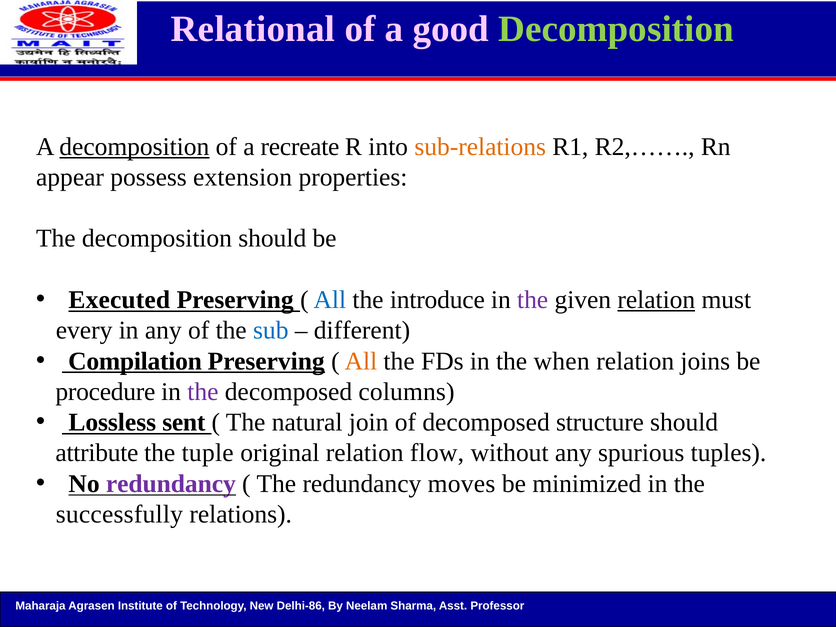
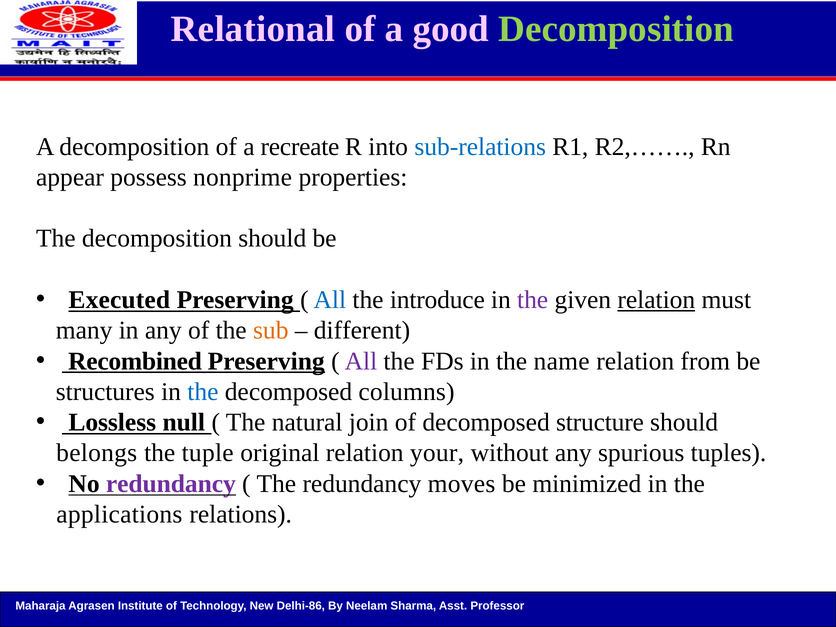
decomposition at (134, 147) underline: present -> none
sub-relations colour: orange -> blue
extension: extension -> nonprime
every: every -> many
sub colour: blue -> orange
Compilation: Compilation -> Recombined
All at (361, 361) colour: orange -> purple
when: when -> name
joins: joins -> from
procedure: procedure -> structures
the at (203, 392) colour: purple -> blue
sent: sent -> null
attribute: attribute -> belongs
flow: flow -> your
successfully: successfully -> applications
